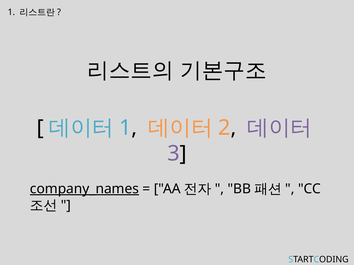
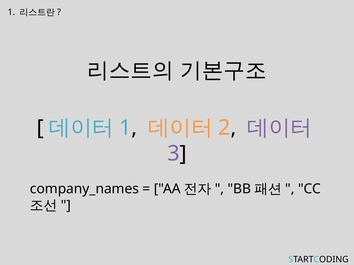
company_names underline: present -> none
